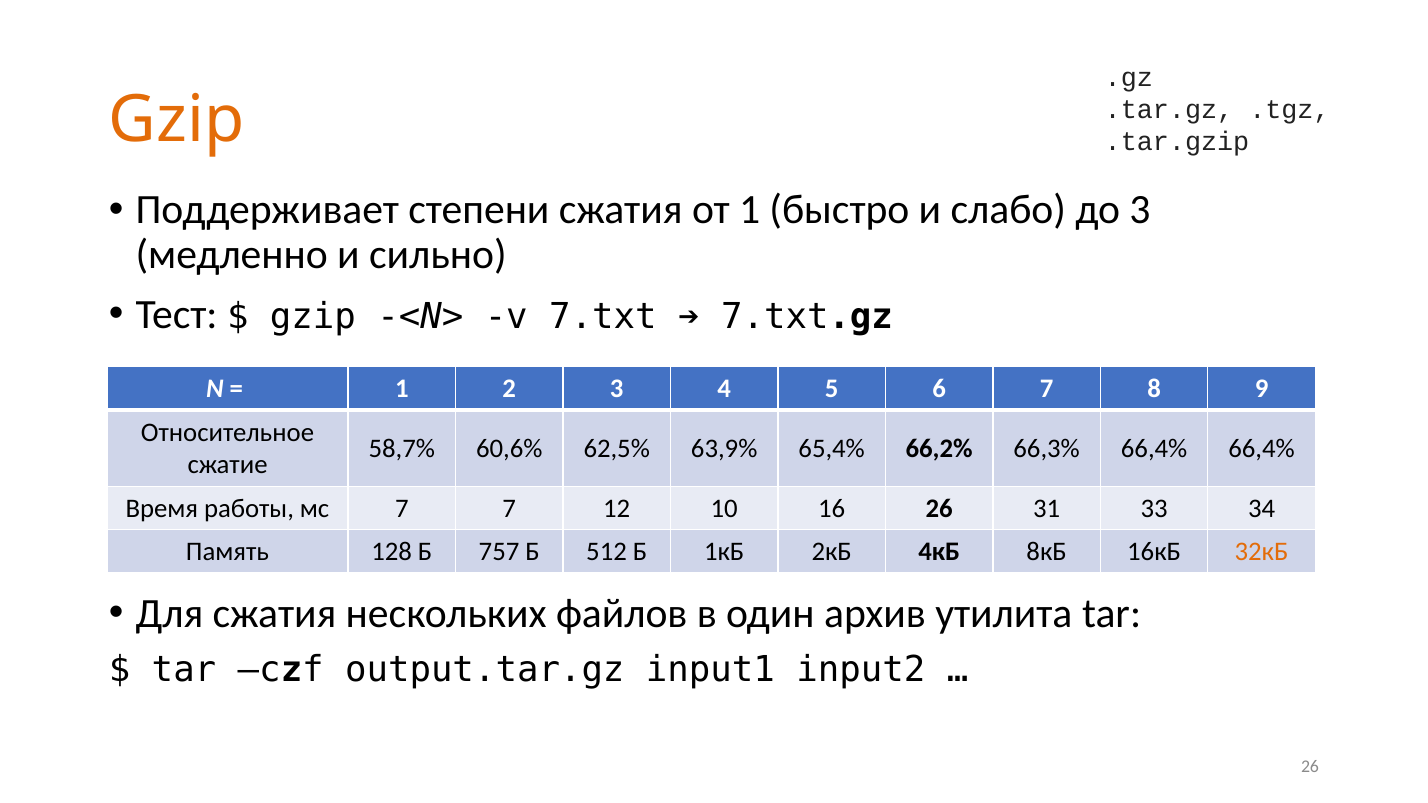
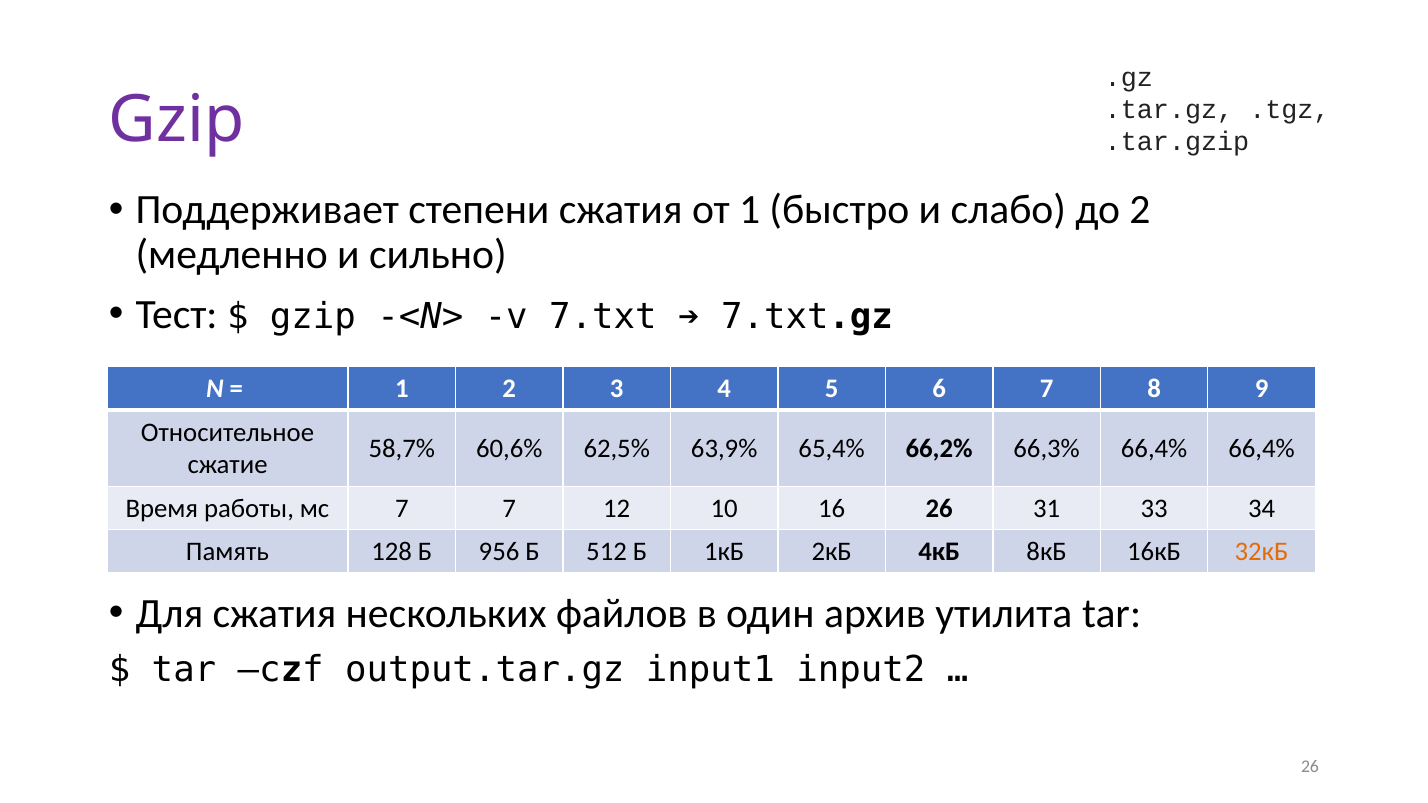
Gzip at (177, 120) colour: orange -> purple
до 3: 3 -> 2
757: 757 -> 956
